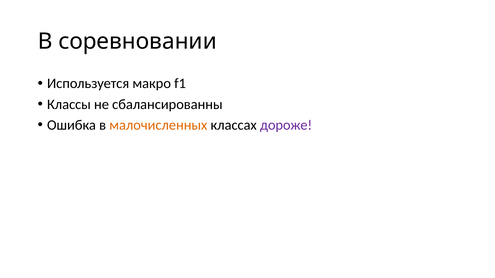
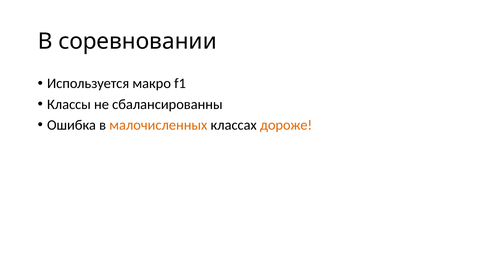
дороже colour: purple -> orange
